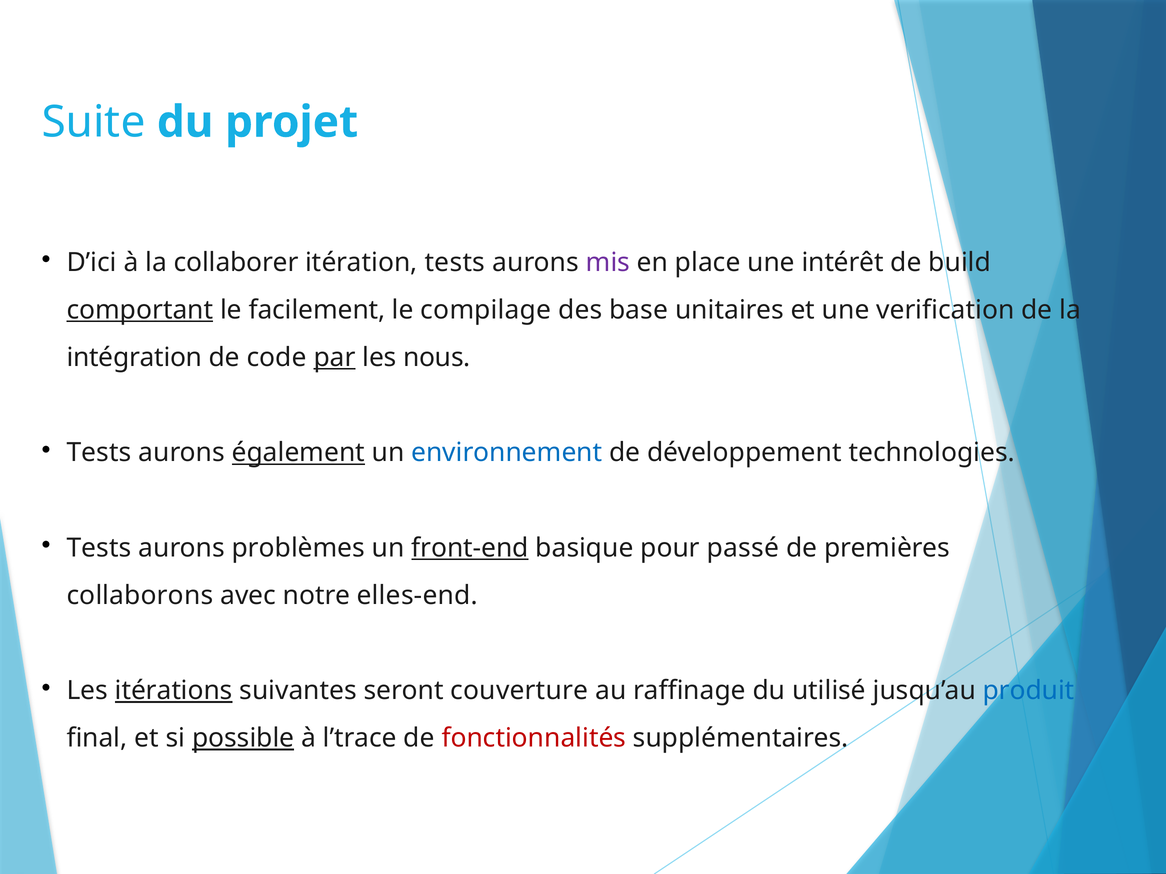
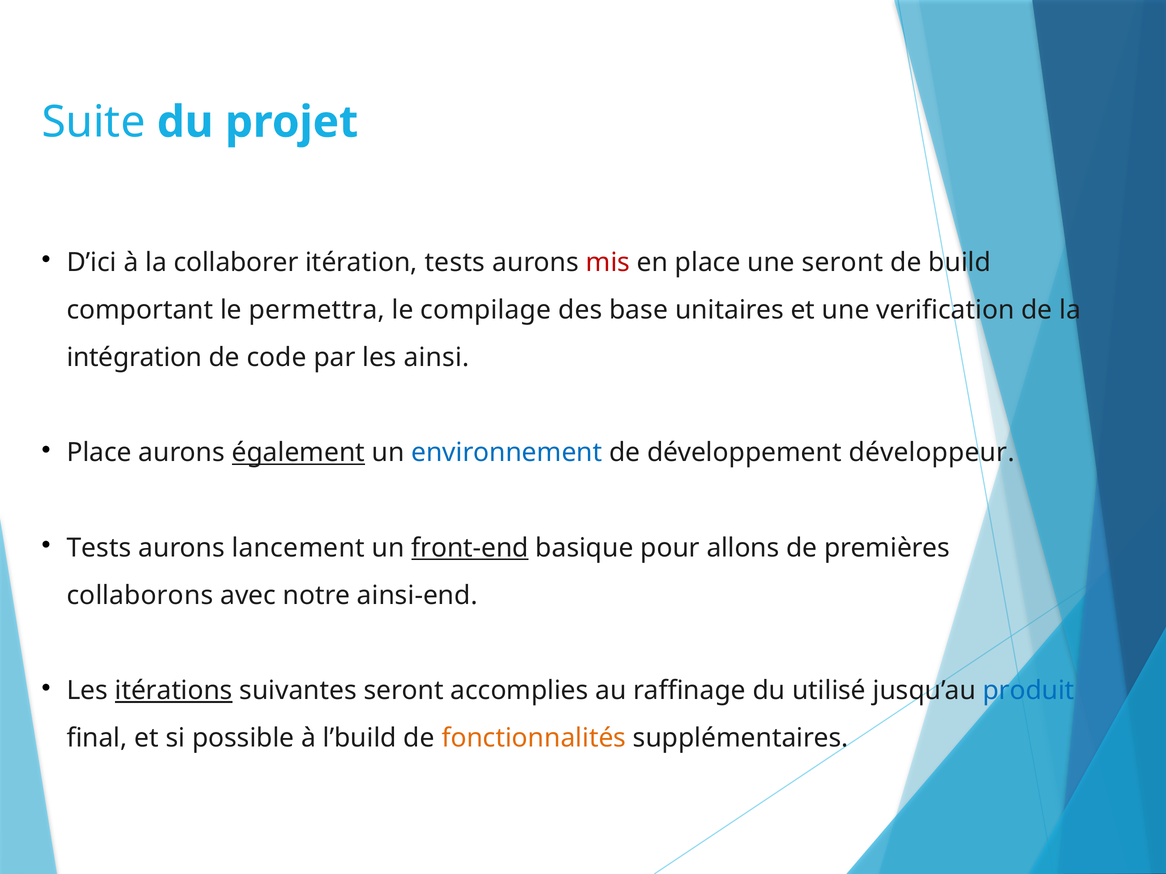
mis colour: purple -> red
une intérêt: intérêt -> seront
comportant underline: present -> none
facilement: facilement -> permettra
par underline: present -> none
nous: nous -> ainsi
Tests at (99, 453): Tests -> Place
technologies: technologies -> développeur
problèmes: problèmes -> lancement
passé: passé -> allons
elles-end: elles-end -> ainsi-end
couverture: couverture -> accomplies
possible underline: present -> none
l’trace: l’trace -> l’build
fonctionnalités colour: red -> orange
